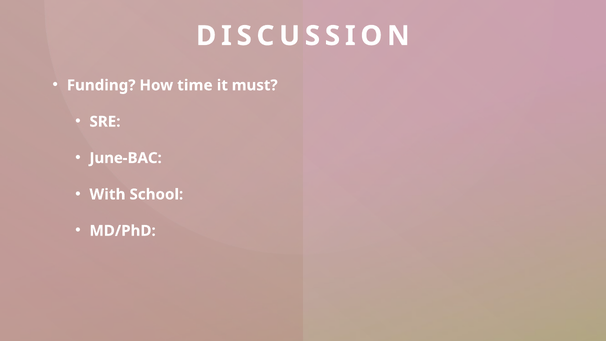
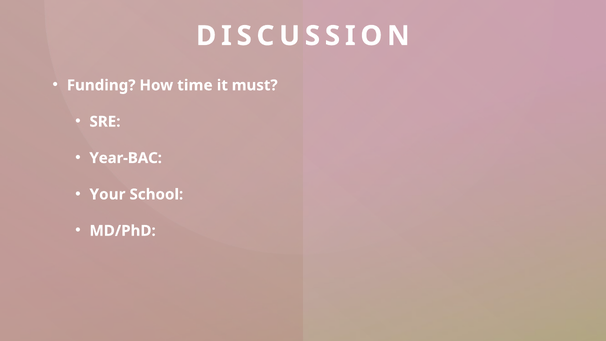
June-BAC: June-BAC -> Year-BAC
With: With -> Your
